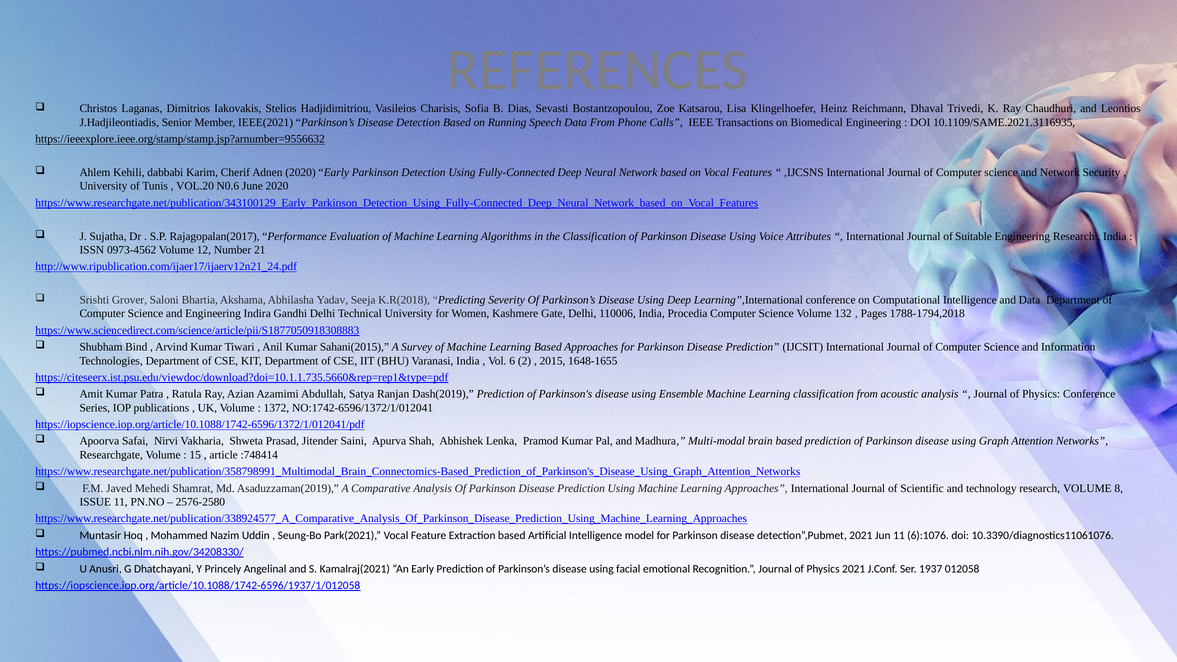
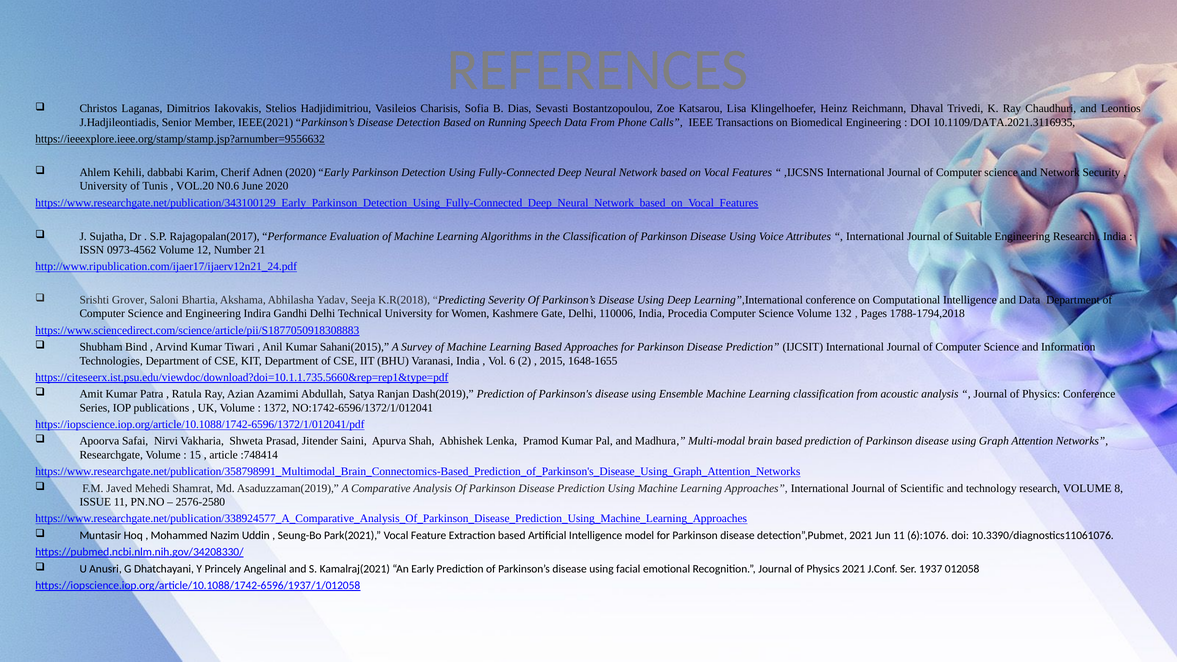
10.1109/SAME.2021.3116935: 10.1109/SAME.2021.3116935 -> 10.1109/DATA.2021.3116935
